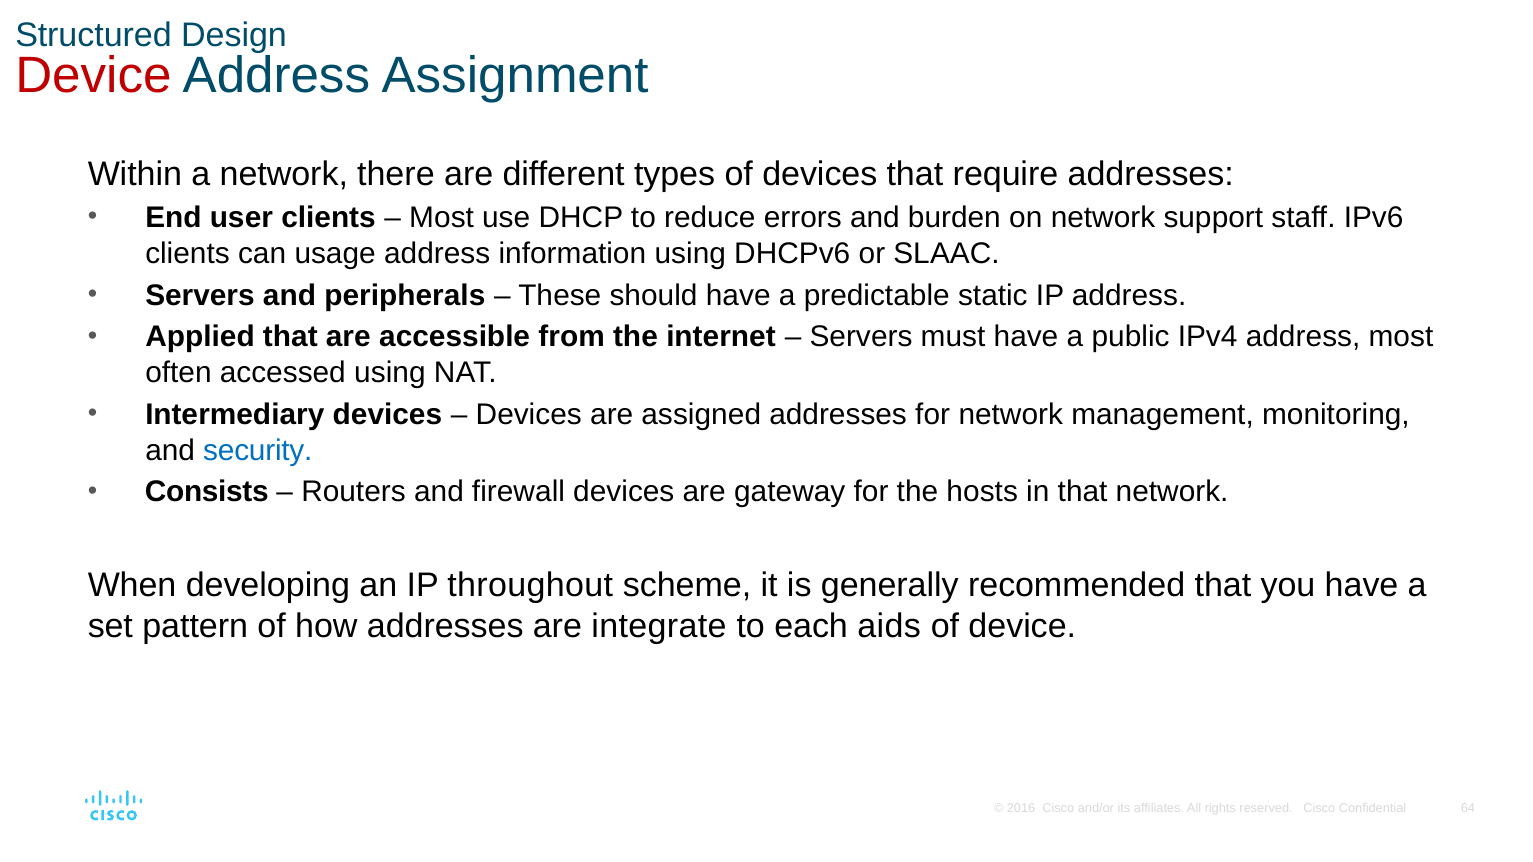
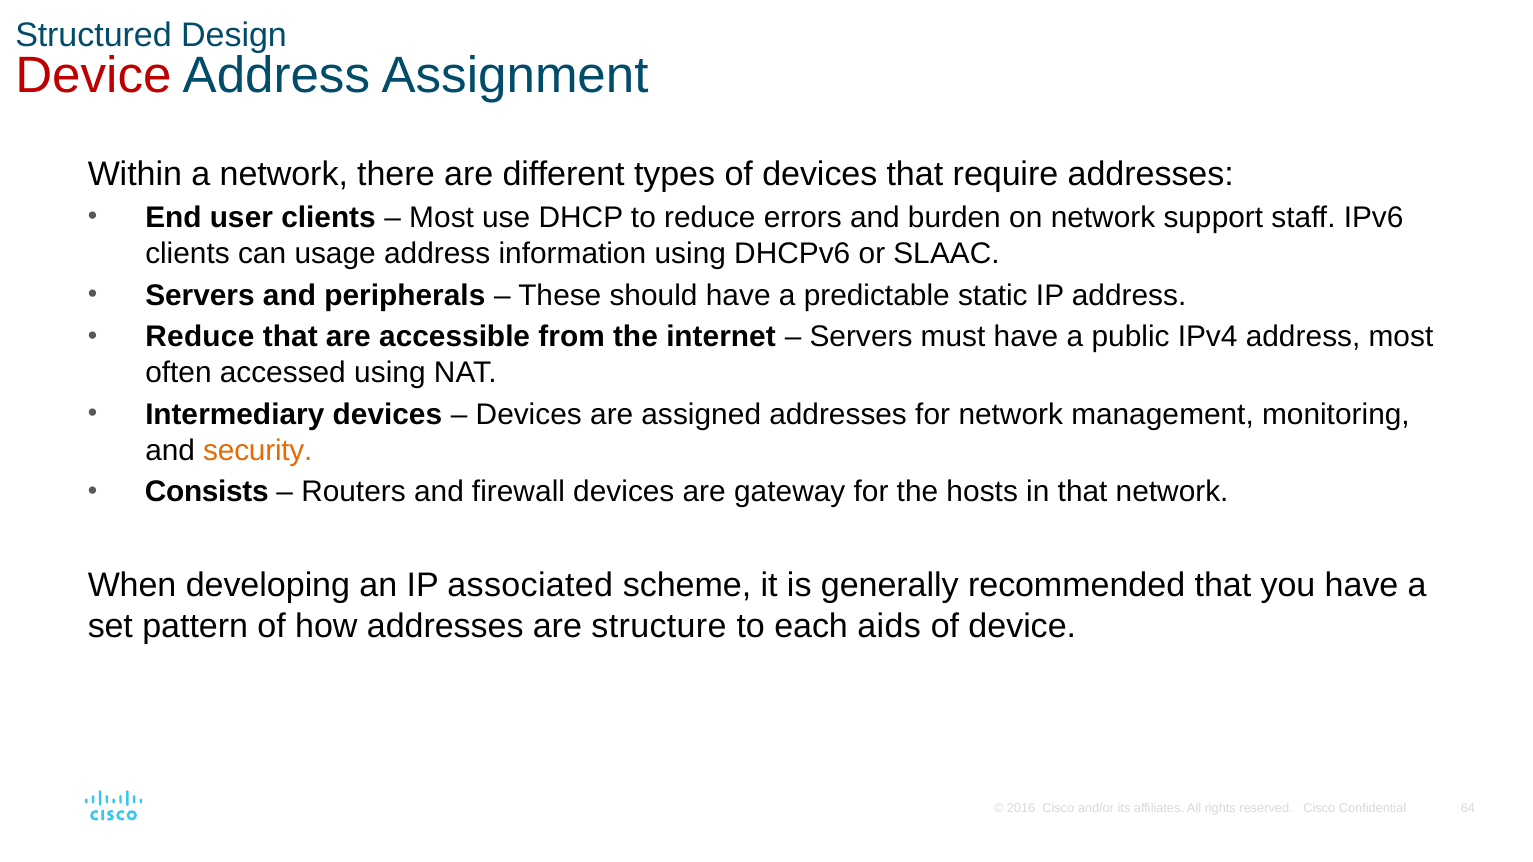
Applied at (200, 337): Applied -> Reduce
security colour: blue -> orange
throughout: throughout -> associated
integrate: integrate -> structure
